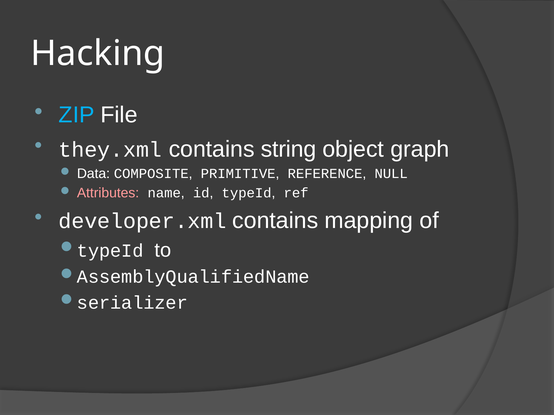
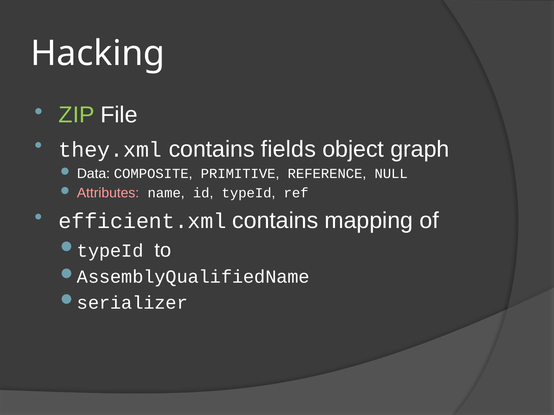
ZIP colour: light blue -> light green
string: string -> fields
developer.xml: developer.xml -> efficient.xml
